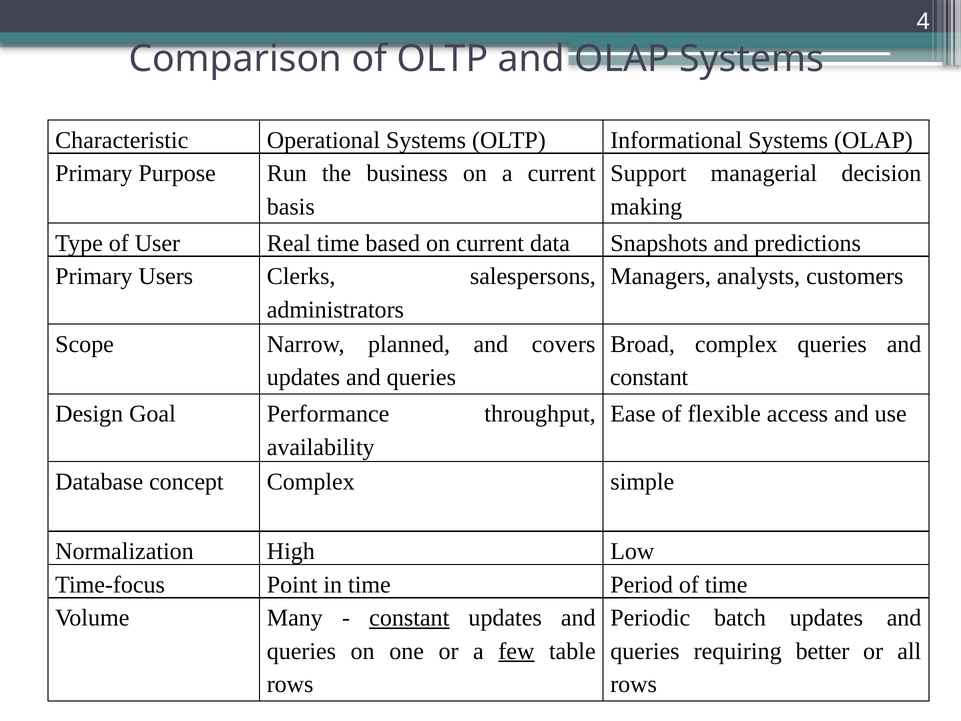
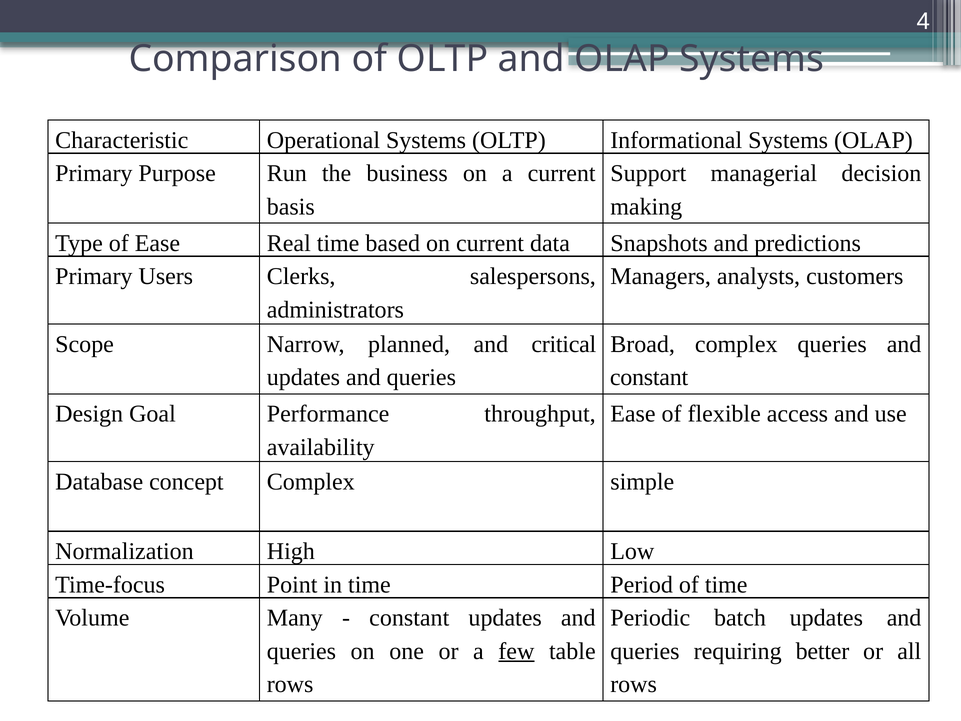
of User: User -> Ease
covers: covers -> critical
constant at (409, 618) underline: present -> none
